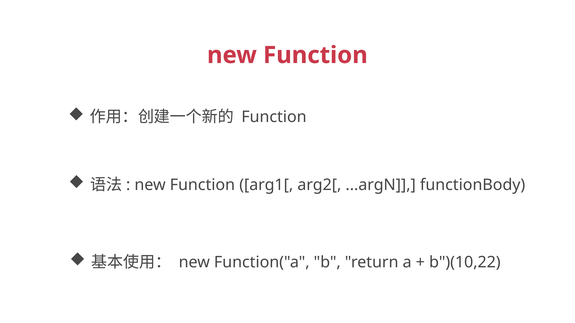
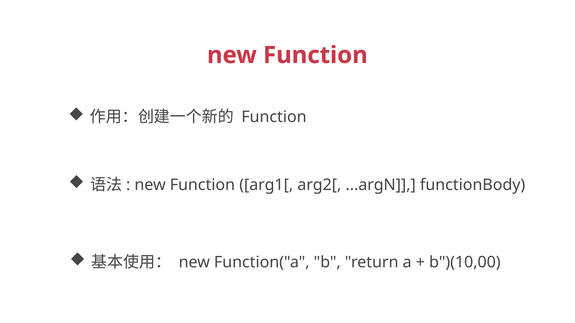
b")(10,22: b")(10,22 -> b")(10,00
